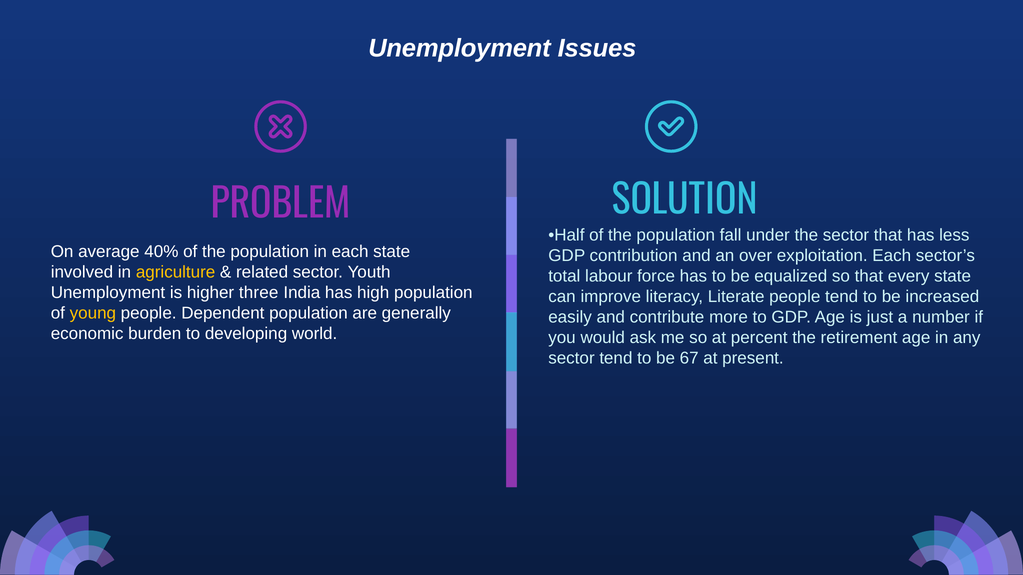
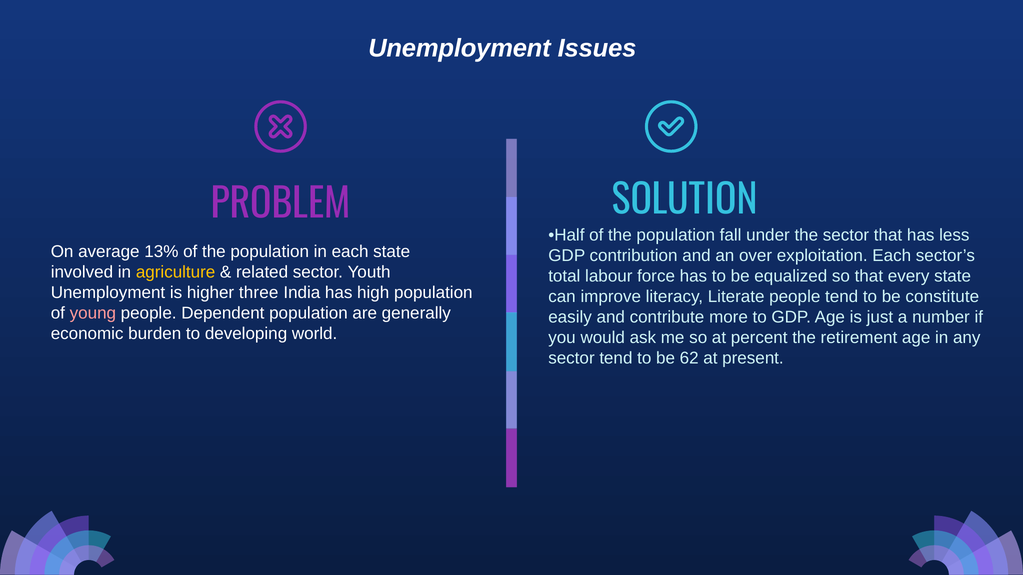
40%: 40% -> 13%
increased: increased -> constitute
young colour: yellow -> pink
67: 67 -> 62
